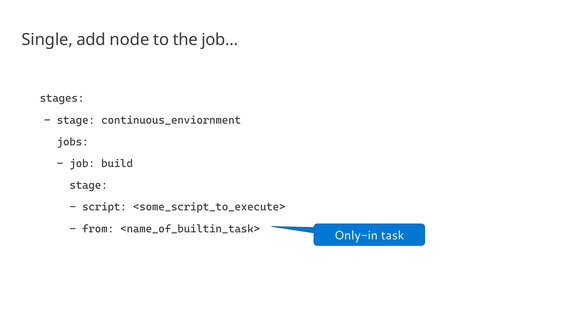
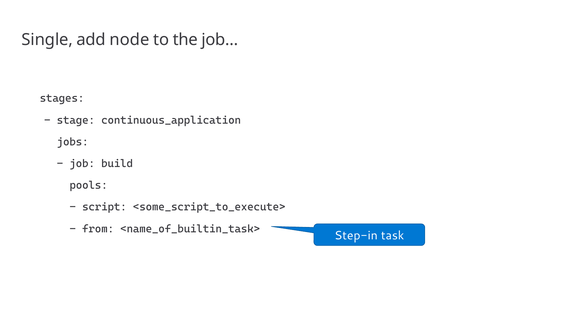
continuous_enviornment: continuous_enviornment -> continuous_application
stage at (89, 185): stage -> pools
Only-in: Only-in -> Step-in
